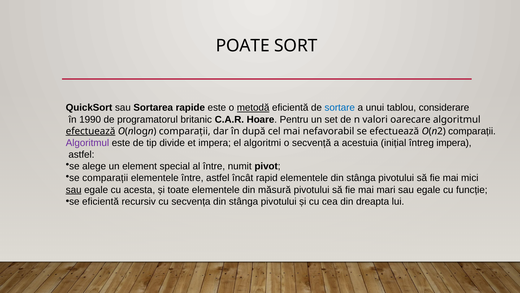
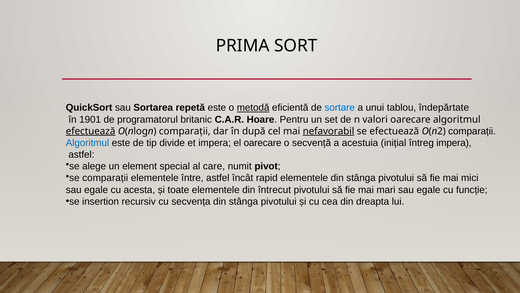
POATE: POATE -> PRIMA
rapide: rapide -> repetă
considerare: considerare -> îndepărtate
1990: 1990 -> 1901
nefavorabil underline: none -> present
Algoritmul at (87, 143) colour: purple -> blue
el algoritmi: algoritmi -> oarecare
al între: între -> care
sau at (74, 189) underline: present -> none
măsură: măsură -> întrecut
se eficientă: eficientă -> insertion
